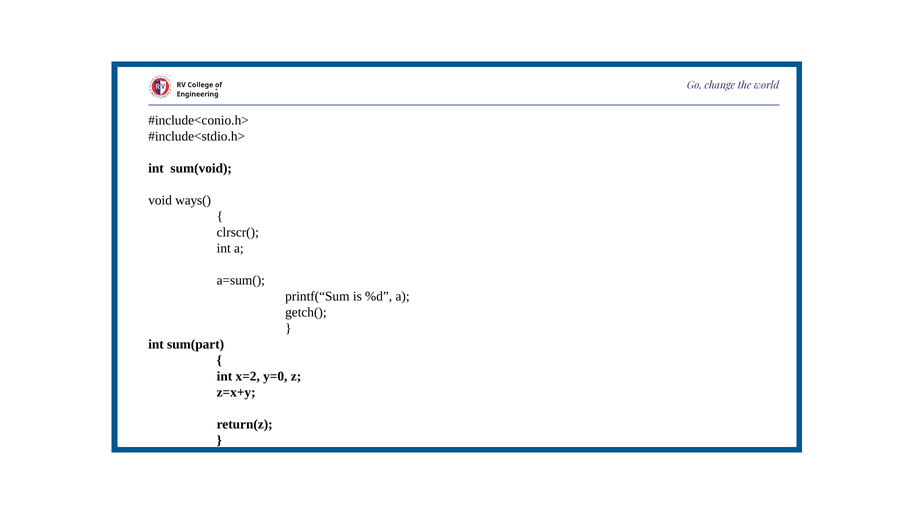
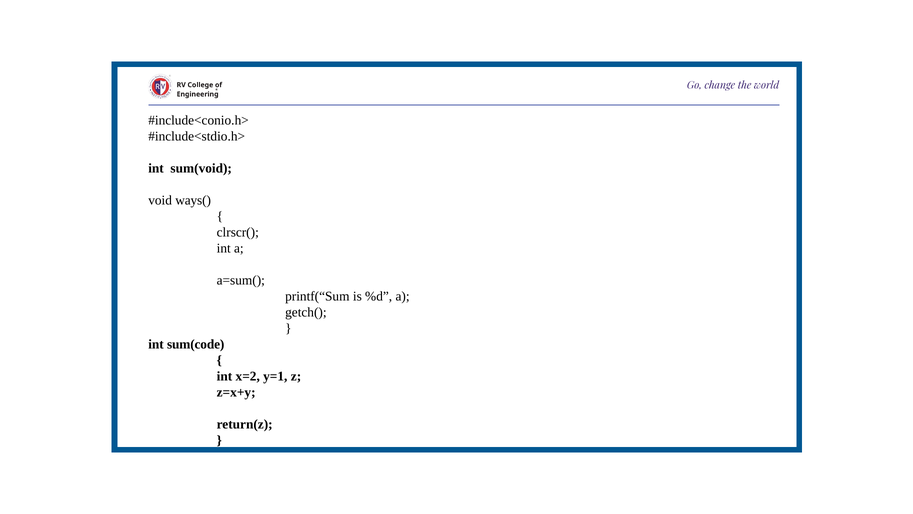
sum(part: sum(part -> sum(code
y=0: y=0 -> y=1
